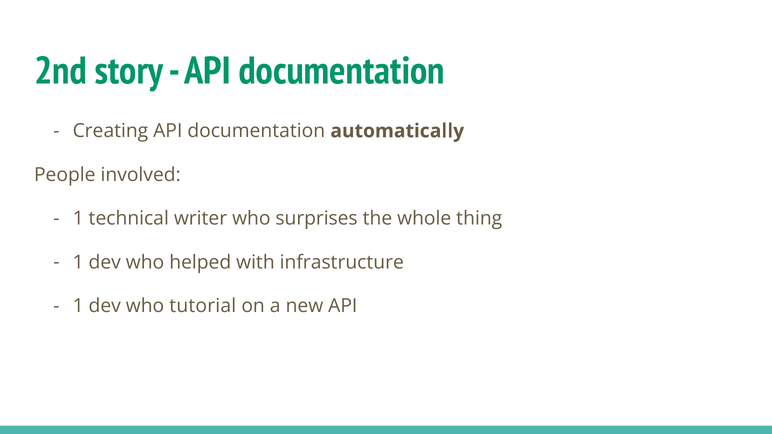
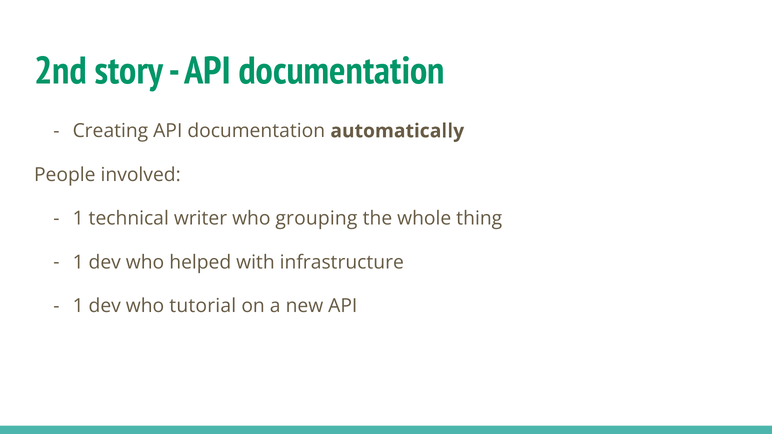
surprises: surprises -> grouping
